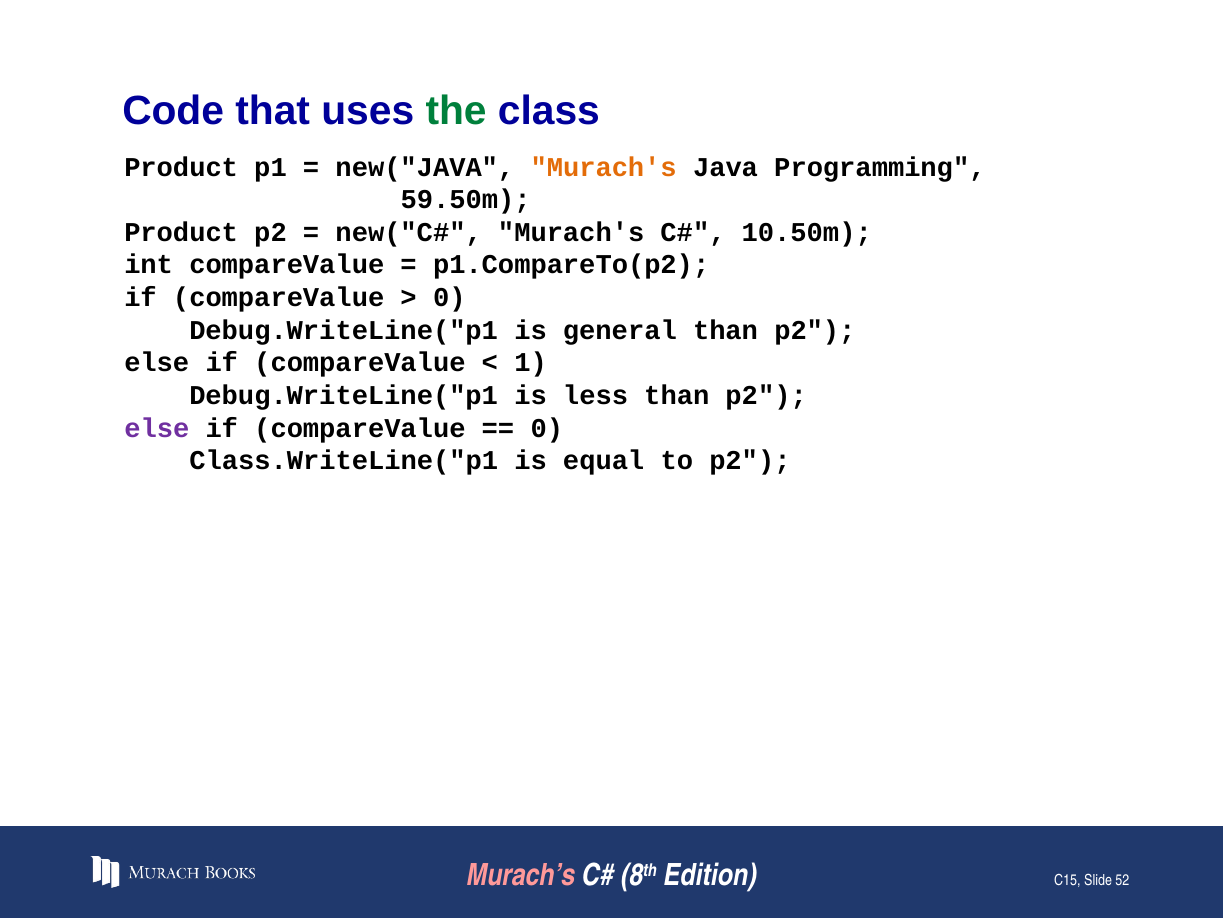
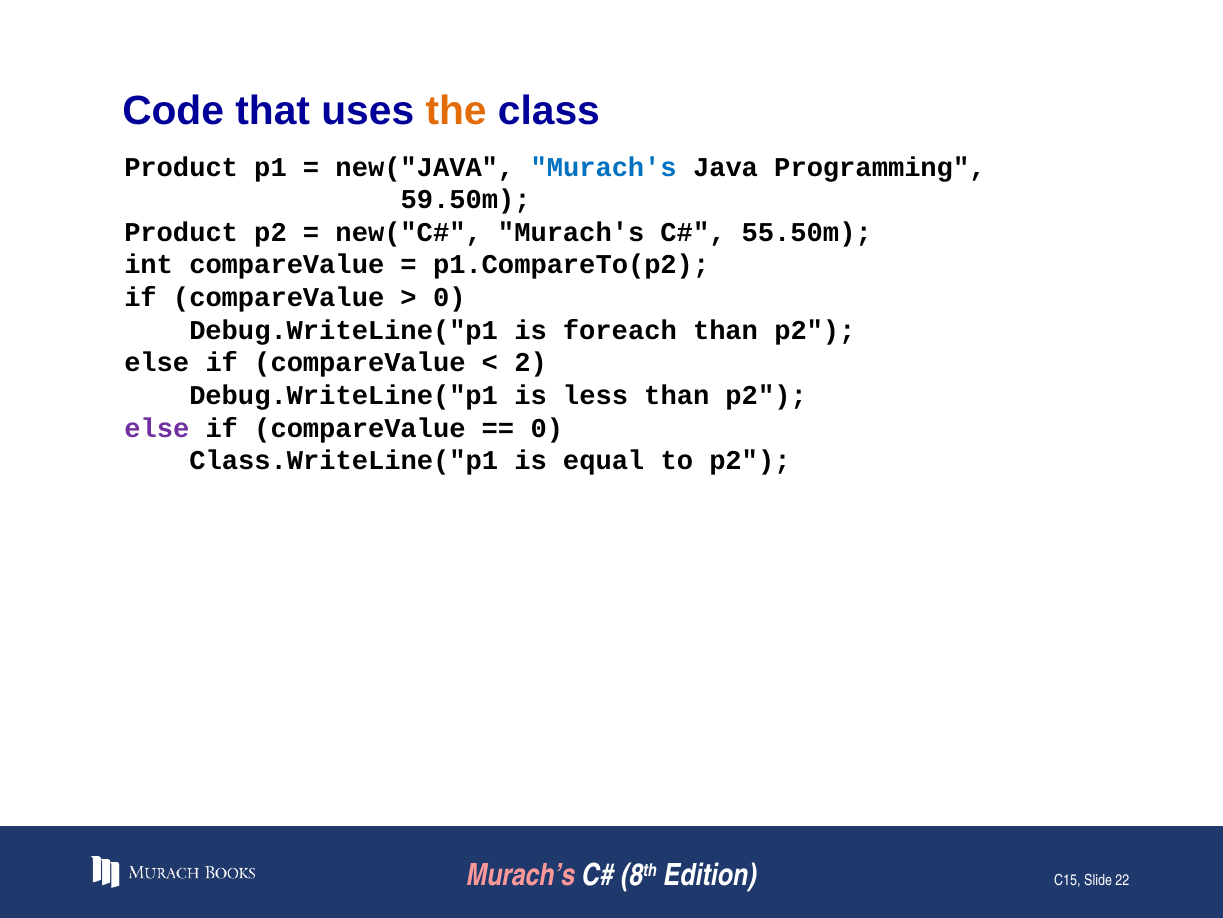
the colour: green -> orange
Murach's at (604, 167) colour: orange -> blue
10.50m: 10.50m -> 55.50m
general: general -> foreach
1: 1 -> 2
52: 52 -> 22
